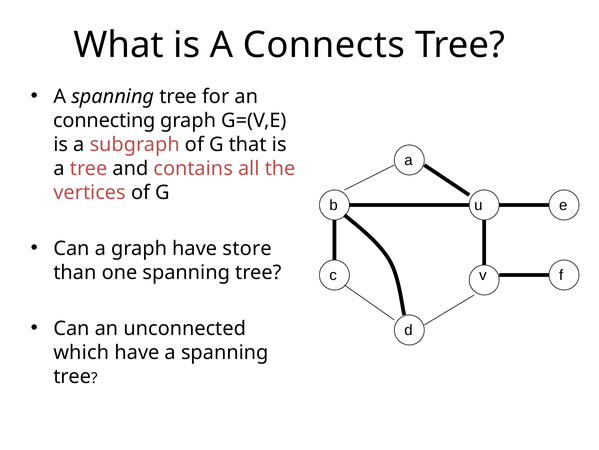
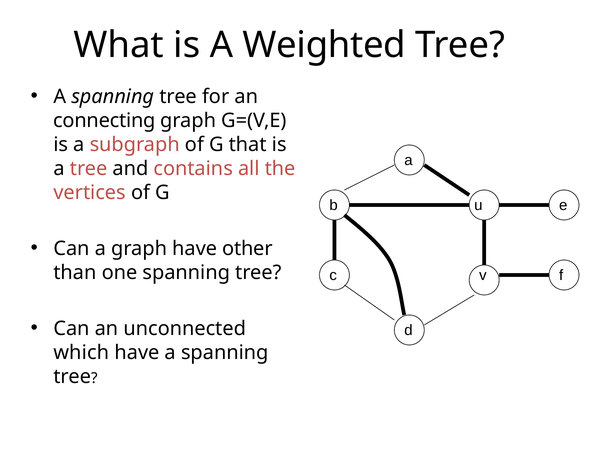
Connects: Connects -> Weighted
store: store -> other
